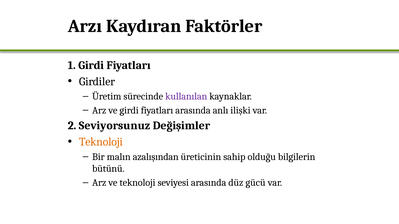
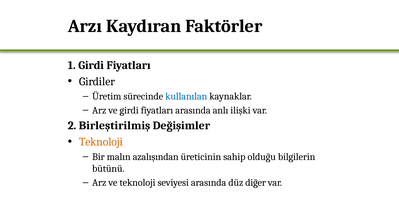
kullanılan colour: purple -> blue
Seviyorsunuz: Seviyorsunuz -> Birleştirilmiş
gücü: gücü -> diğer
